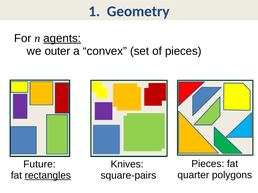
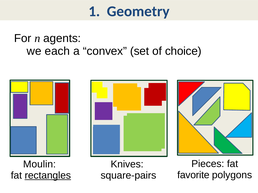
agents underline: present -> none
outer: outer -> each
of pieces: pieces -> choice
Future: Future -> Moulin
quarter: quarter -> favorite
